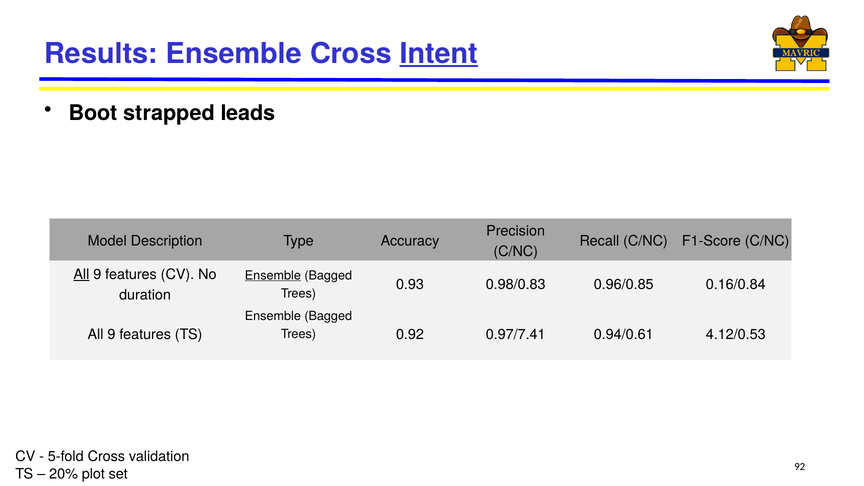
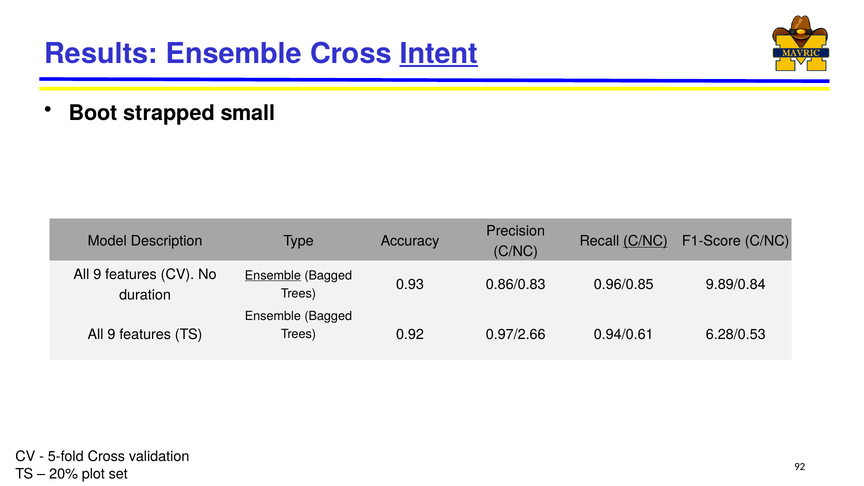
leads: leads -> small
C/NC at (646, 241) underline: none -> present
All at (81, 274) underline: present -> none
0.98/0.83: 0.98/0.83 -> 0.86/0.83
0.16/0.84: 0.16/0.84 -> 9.89/0.84
0.97/7.41: 0.97/7.41 -> 0.97/2.66
4.12/0.53: 4.12/0.53 -> 6.28/0.53
